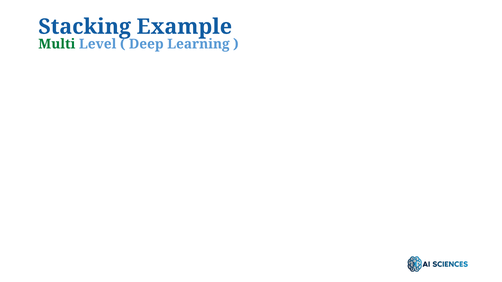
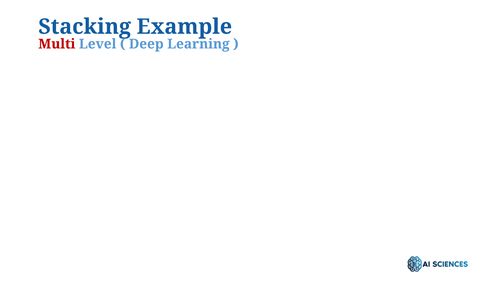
Multi colour: green -> red
